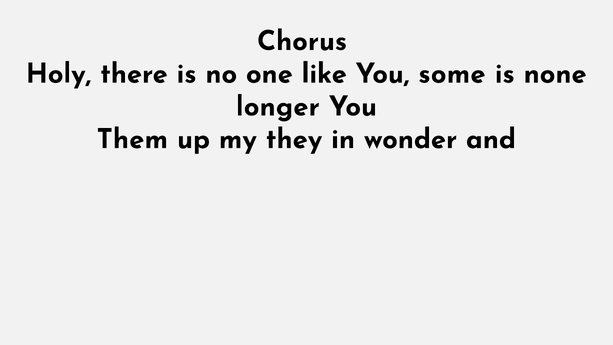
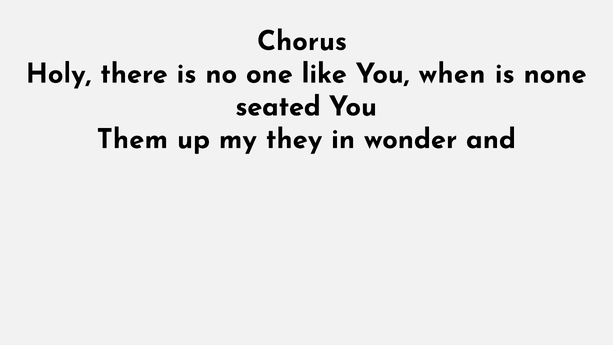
some: some -> when
longer: longer -> seated
